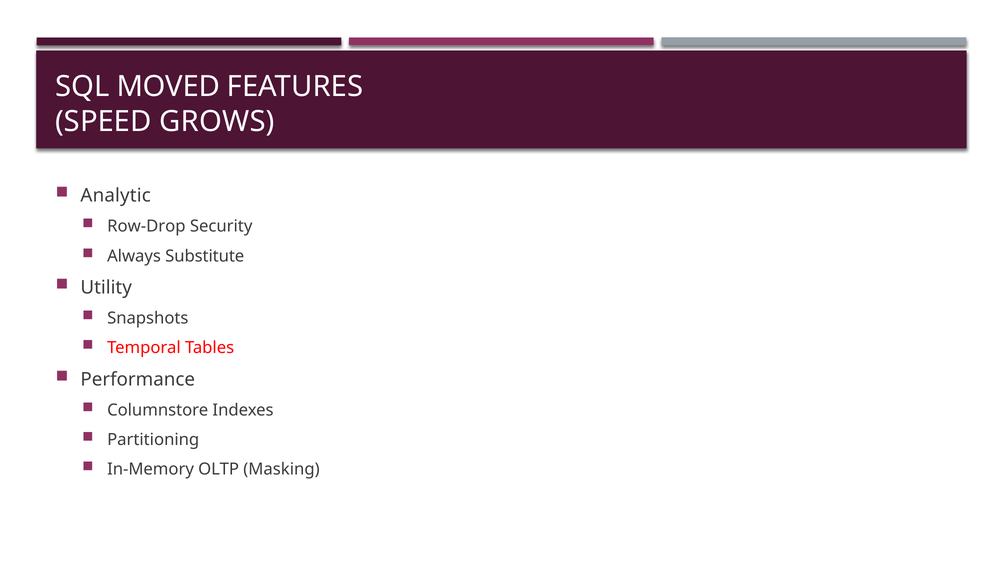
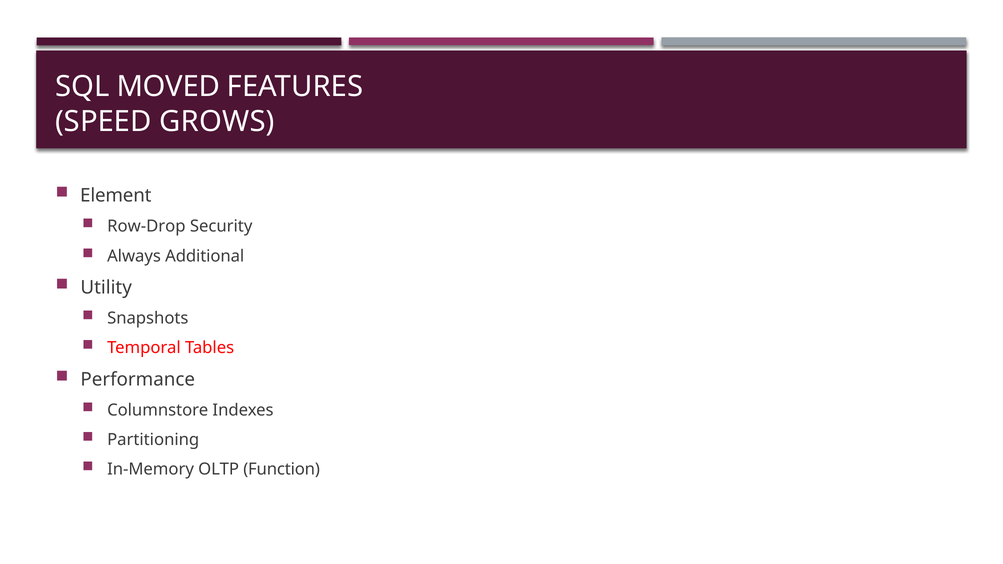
Analytic: Analytic -> Element
Substitute: Substitute -> Additional
Masking: Masking -> Function
